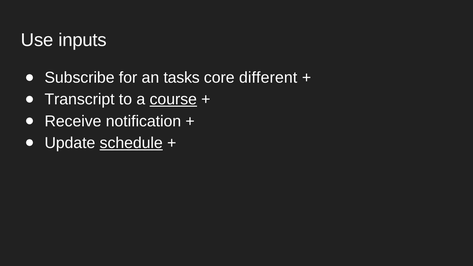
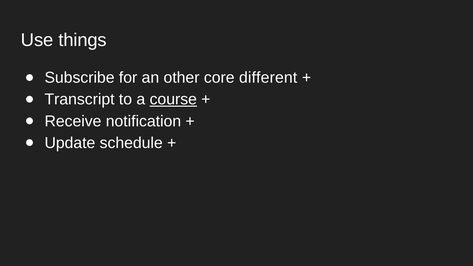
inputs: inputs -> things
tasks: tasks -> other
schedule underline: present -> none
